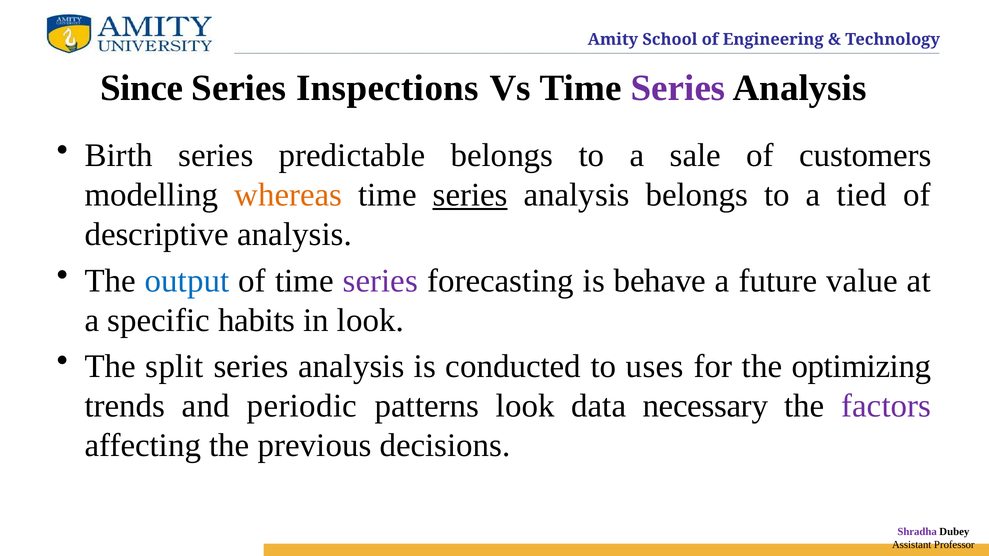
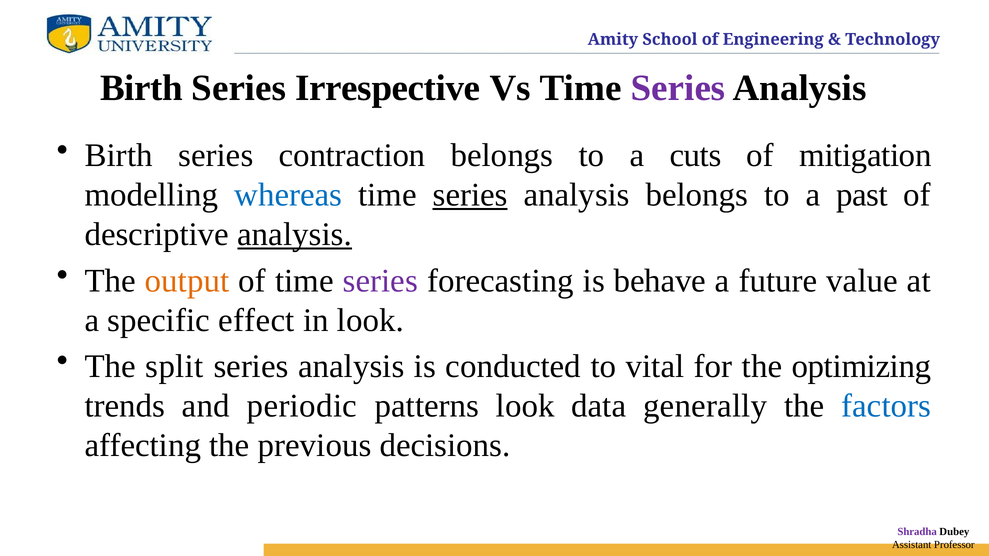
Since at (142, 88): Since -> Birth
Inspections: Inspections -> Irrespective
predictable: predictable -> contraction
sale: sale -> cuts
customers: customers -> mitigation
whereas colour: orange -> blue
tied: tied -> past
analysis at (295, 235) underline: none -> present
output colour: blue -> orange
habits: habits -> effect
uses: uses -> vital
necessary: necessary -> generally
factors colour: purple -> blue
